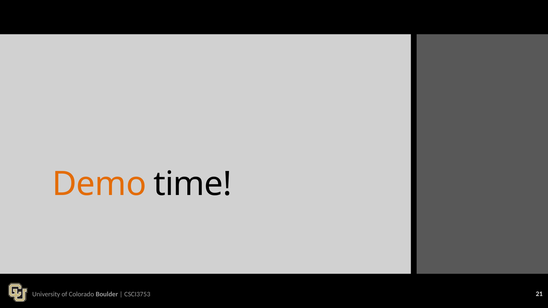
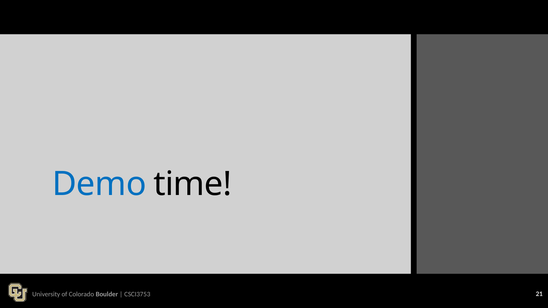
Demo colour: orange -> blue
